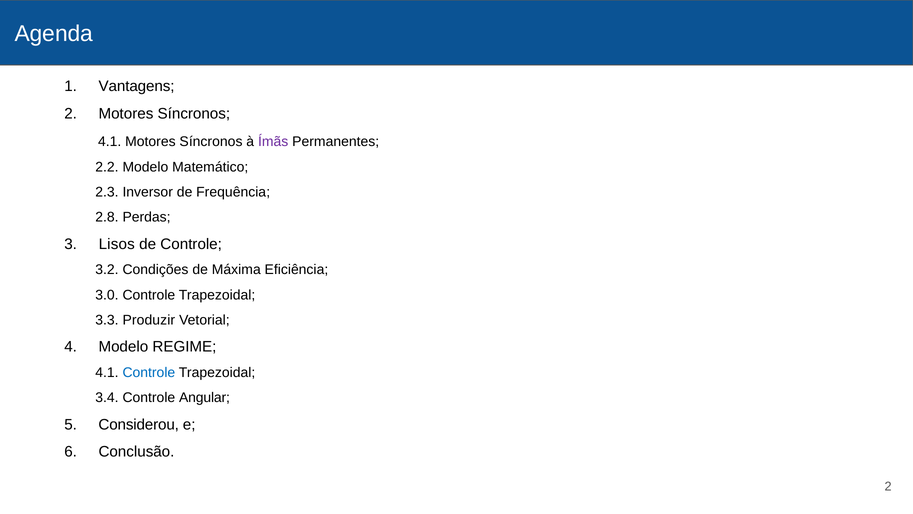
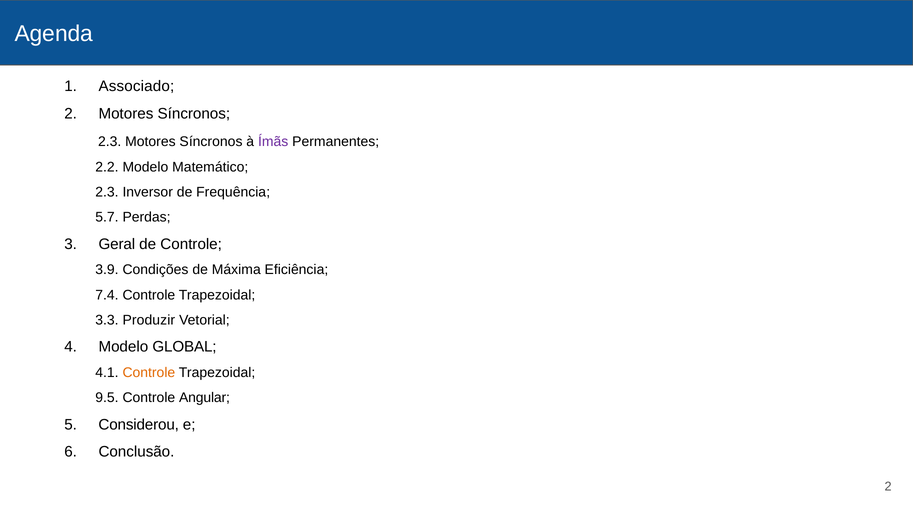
Vantagens: Vantagens -> Associado
4.1 at (110, 141): 4.1 -> 2.3
2.8: 2.8 -> 5.7
Lisos: Lisos -> Geral
3.2: 3.2 -> 3.9
3.0: 3.0 -> 7.4
REGIME: REGIME -> GLOBAL
Controle at (149, 372) colour: blue -> orange
3.4: 3.4 -> 9.5
